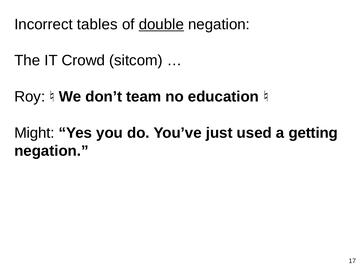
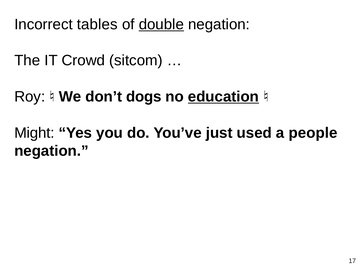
team: team -> dogs
education underline: none -> present
getting: getting -> people
